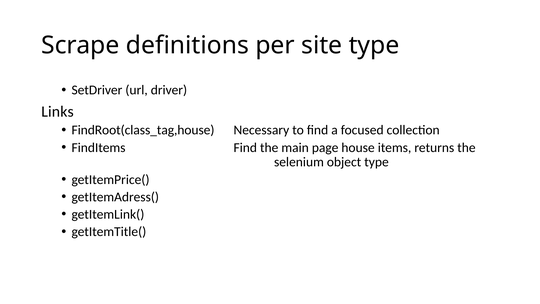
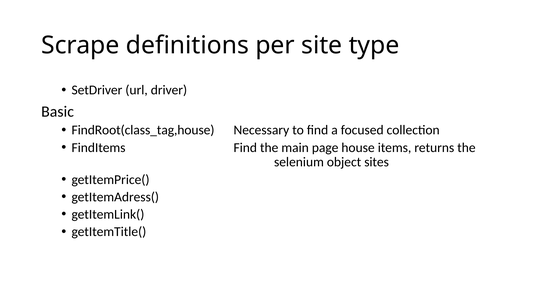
Links: Links -> Basic
object type: type -> sites
